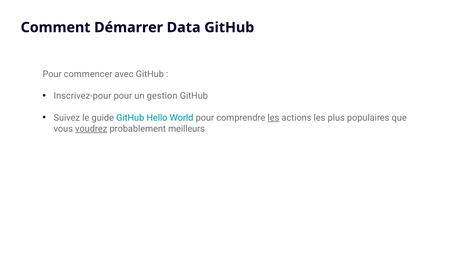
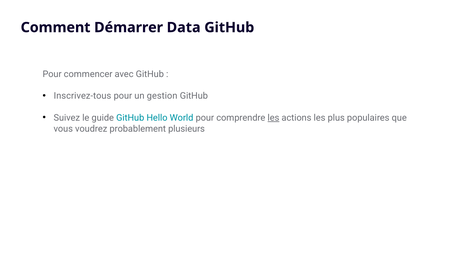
Inscrivez-pour: Inscrivez-pour -> Inscrivez-tous
voudrez underline: present -> none
meilleurs: meilleurs -> plusieurs
